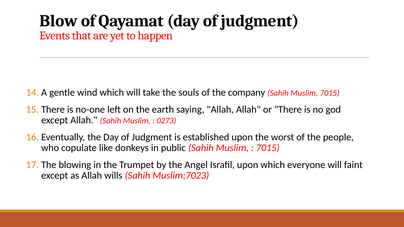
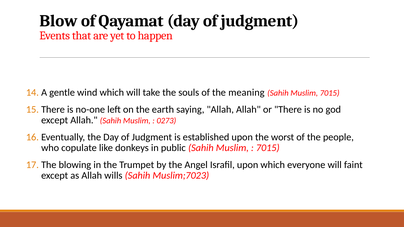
company: company -> meaning
